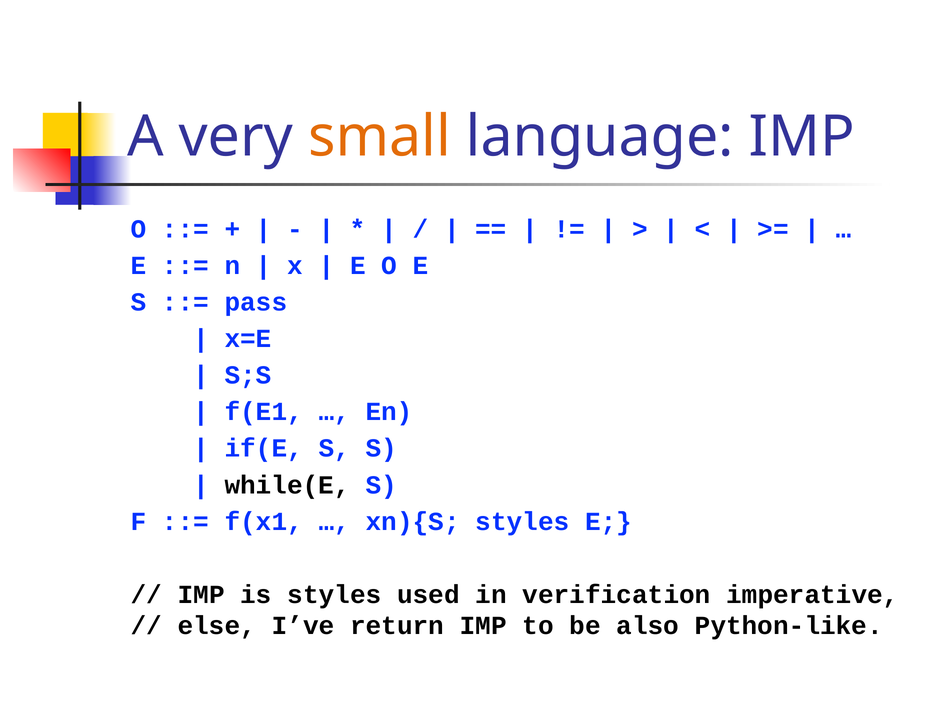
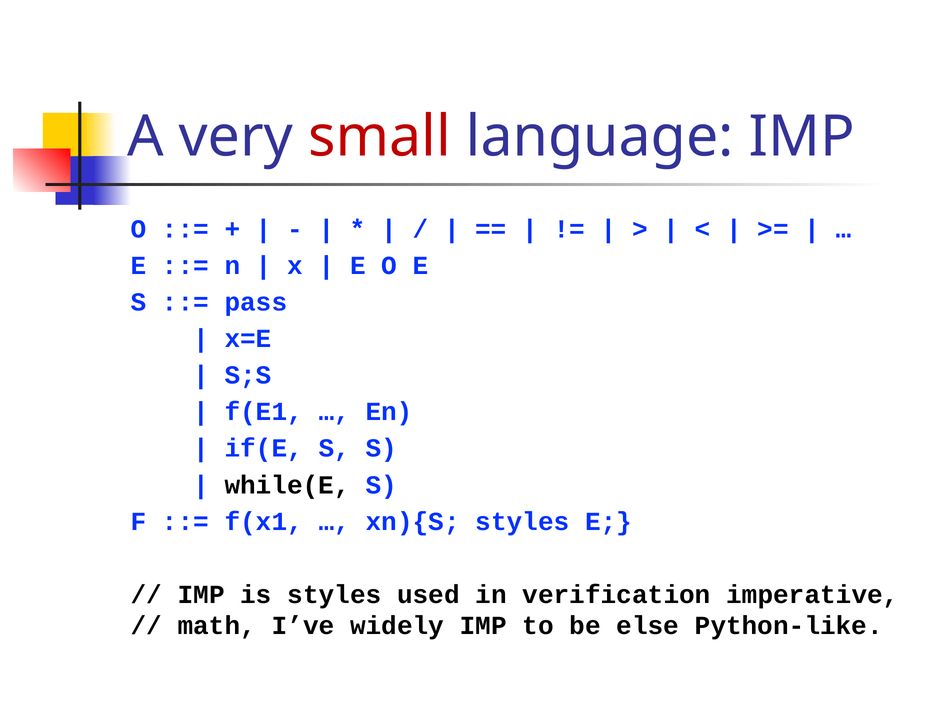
small colour: orange -> red
else: else -> math
return: return -> widely
also: also -> else
